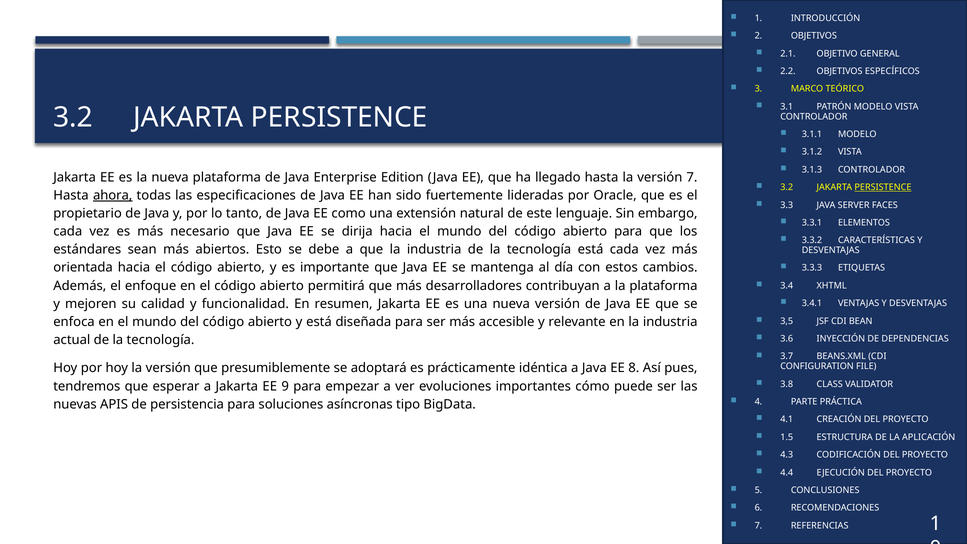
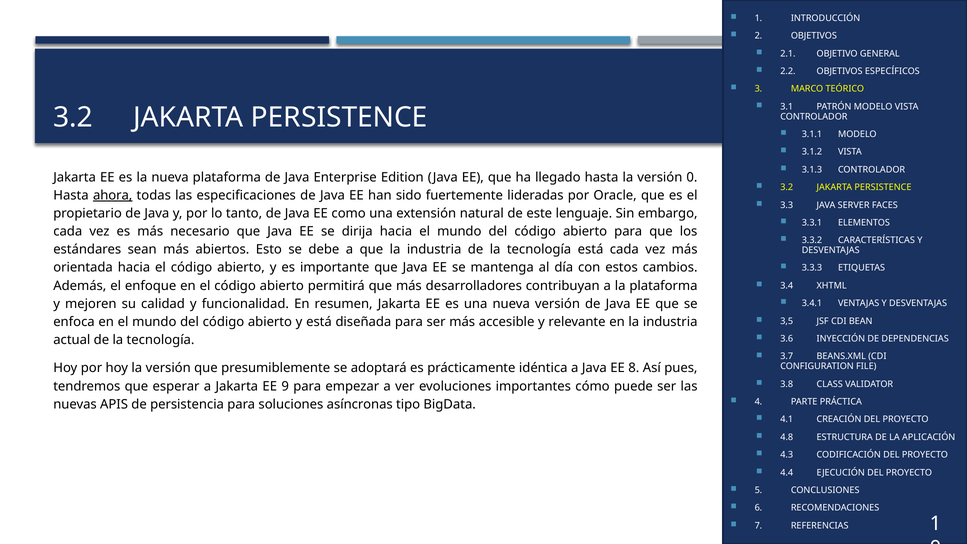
versión 7: 7 -> 0
PERSISTENCE at (883, 187) underline: present -> none
1.5: 1.5 -> 4.8
